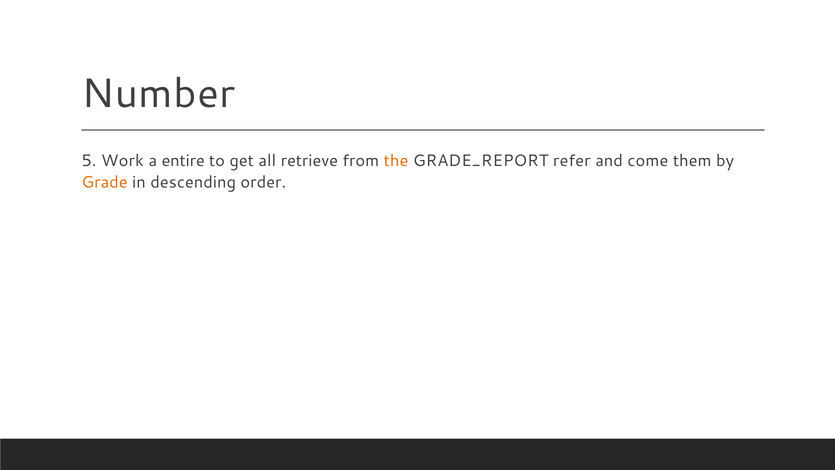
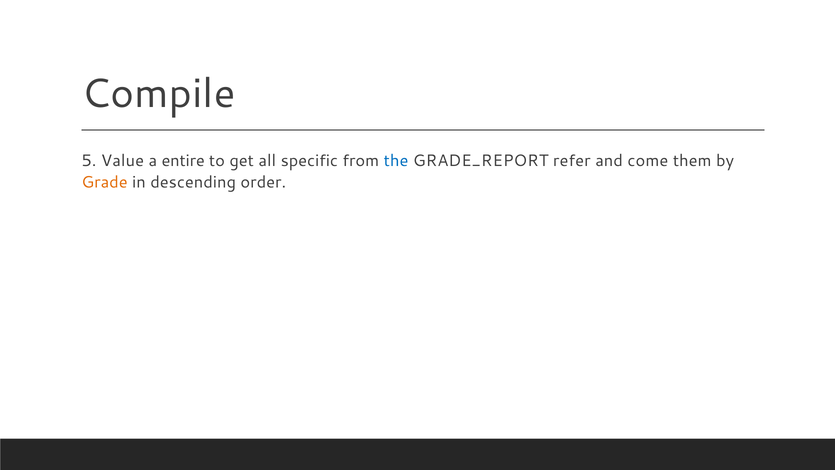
Number: Number -> Compile
Work: Work -> Value
retrieve: retrieve -> specific
the colour: orange -> blue
